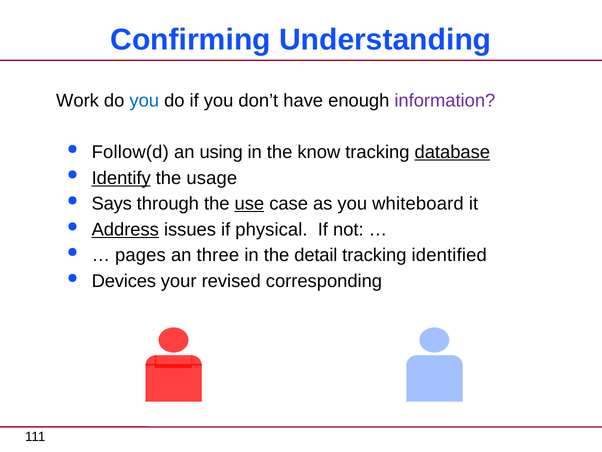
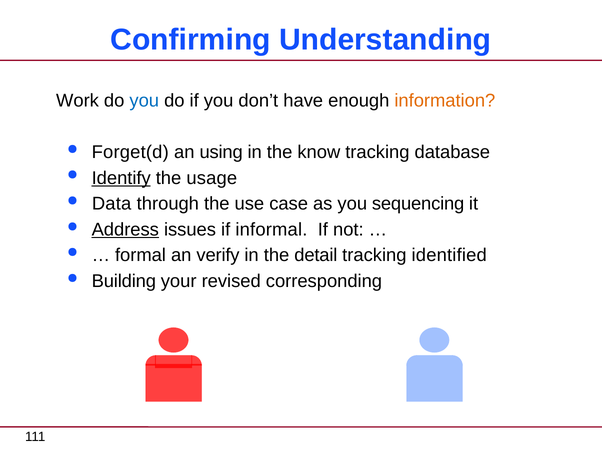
information colour: purple -> orange
Follow(d: Follow(d -> Forget(d
database underline: present -> none
Says: Says -> Data
use underline: present -> none
whiteboard: whiteboard -> sequencing
physical: physical -> informal
pages: pages -> formal
three: three -> verify
Devices: Devices -> Building
